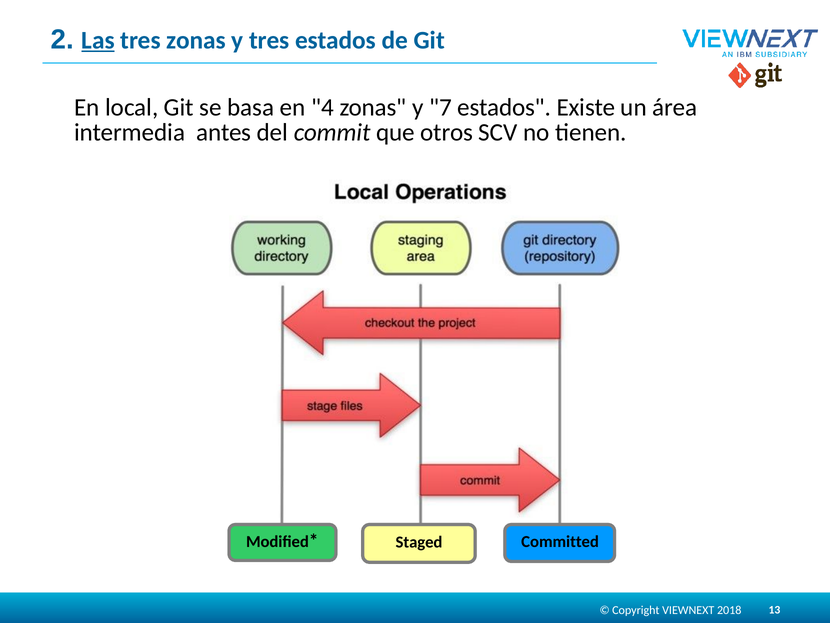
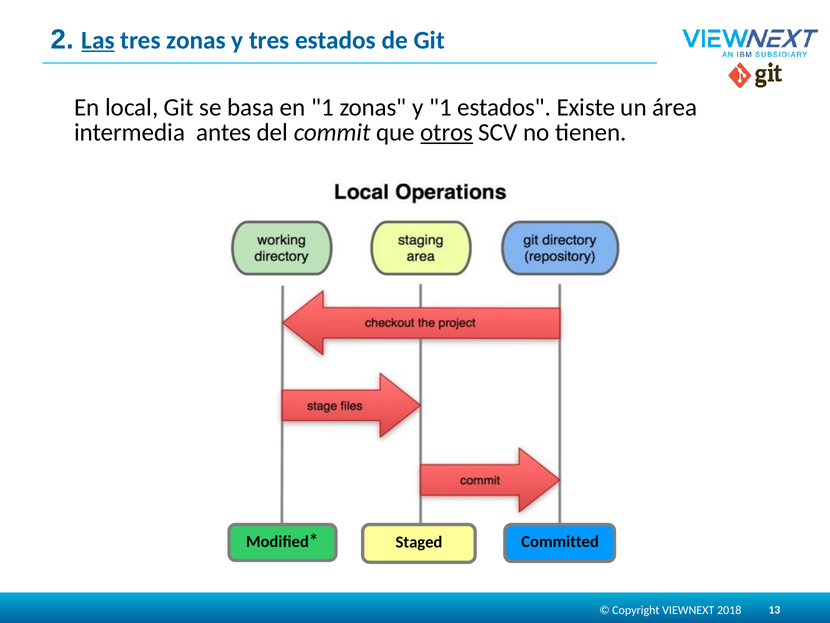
en 4: 4 -> 1
y 7: 7 -> 1
otros underline: none -> present
